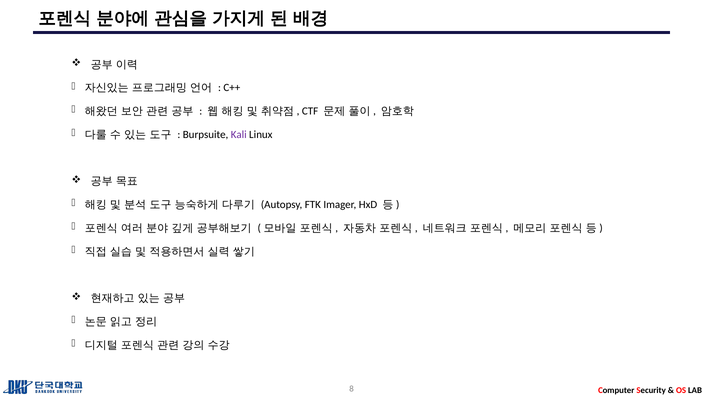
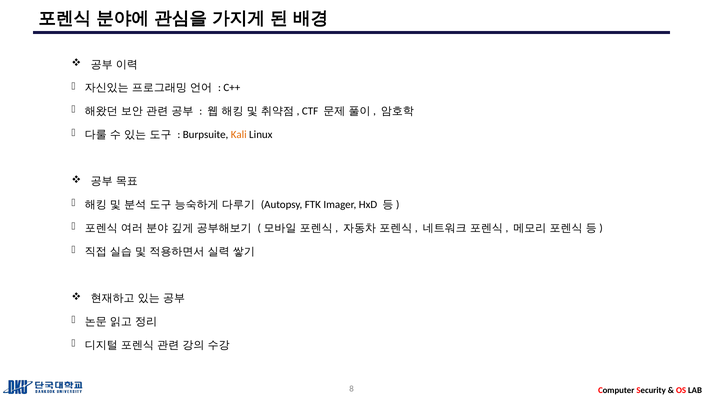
Kali colour: purple -> orange
